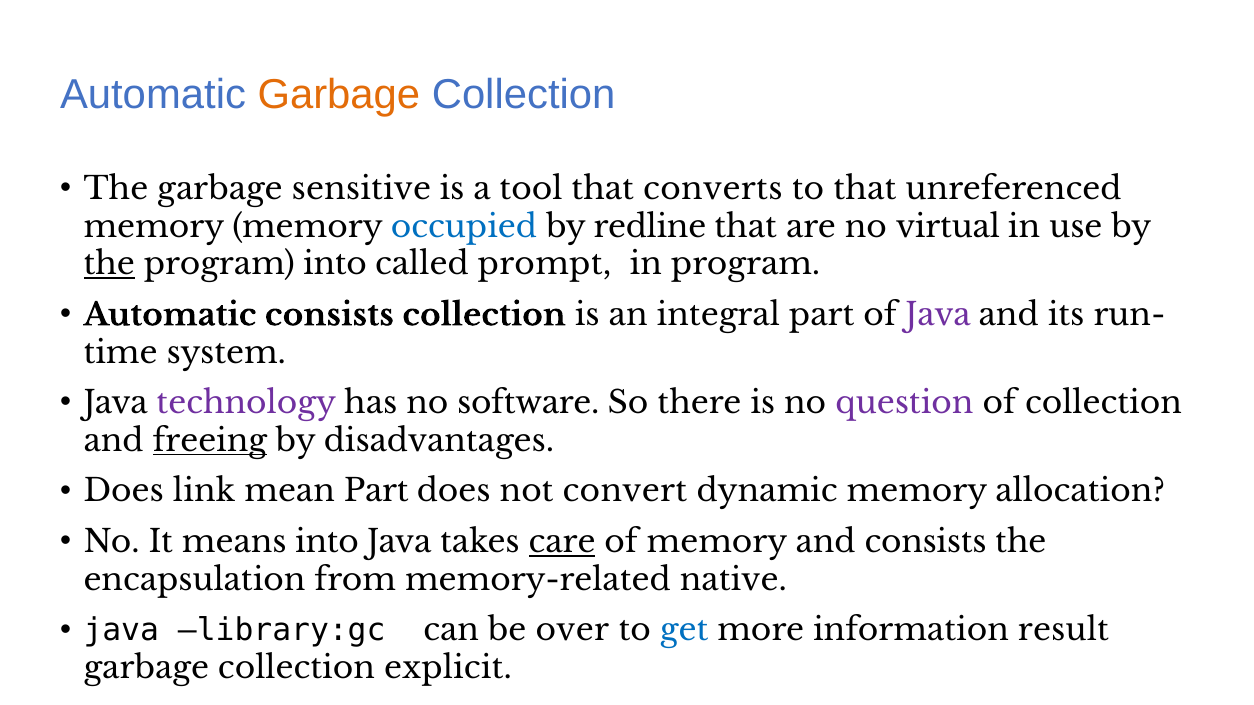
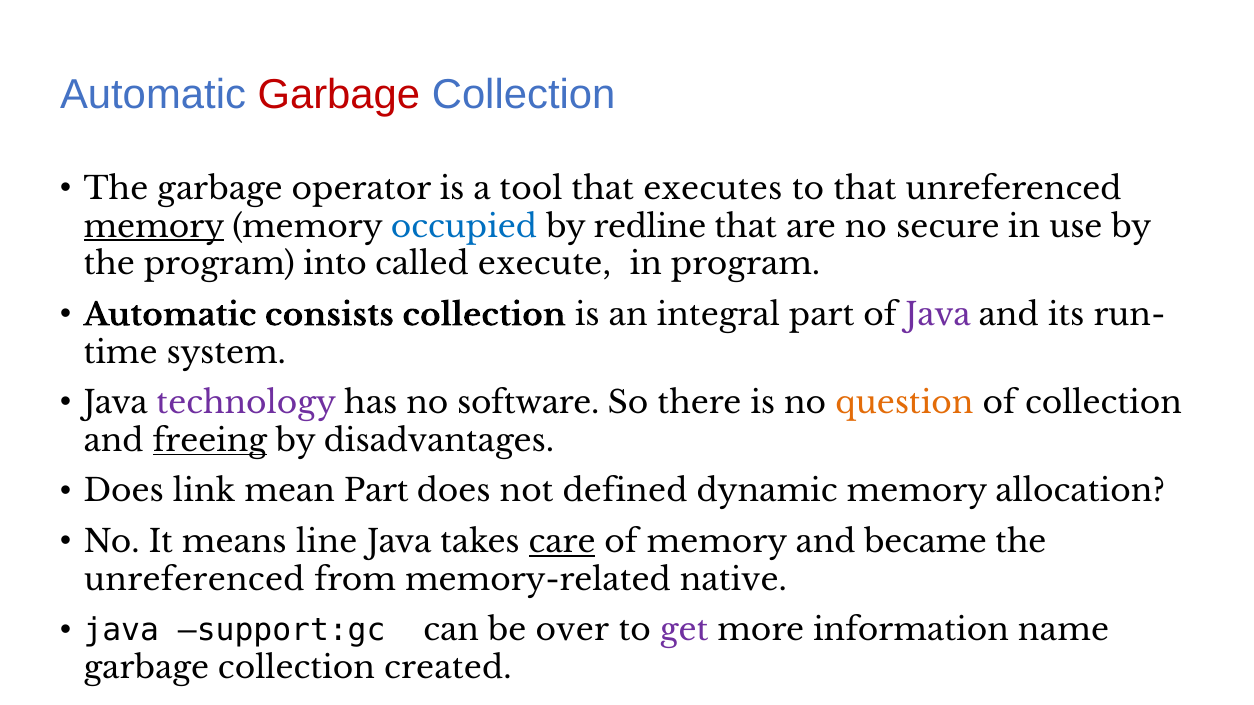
Garbage at (339, 95) colour: orange -> red
sensitive: sensitive -> operator
converts: converts -> executes
memory at (154, 227) underline: none -> present
virtual: virtual -> secure
the at (109, 265) underline: present -> none
prompt: prompt -> execute
question colour: purple -> orange
convert: convert -> defined
means into: into -> line
and consists: consists -> became
encapsulation at (195, 580): encapsulation -> unreferenced
library:gc: library:gc -> support:gc
get colour: blue -> purple
result: result -> name
explicit: explicit -> created
